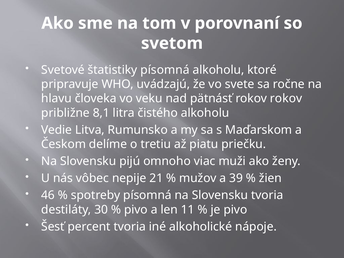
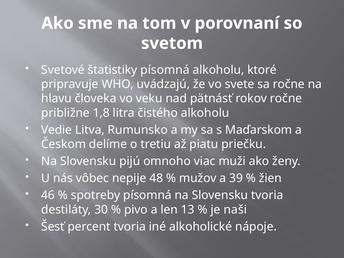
rokov rokov: rokov -> ročne
8,1: 8,1 -> 1,8
21: 21 -> 48
11: 11 -> 13
je pivo: pivo -> naši
